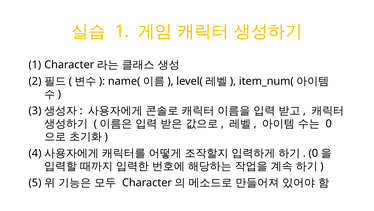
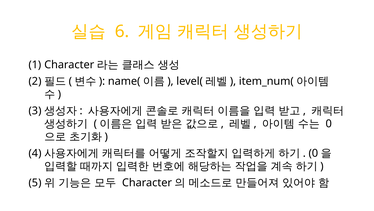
1 at (122, 31): 1 -> 6
